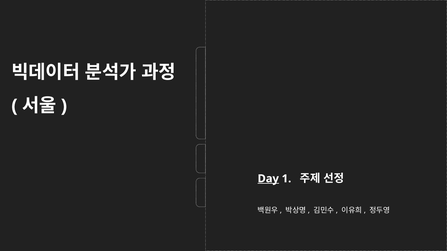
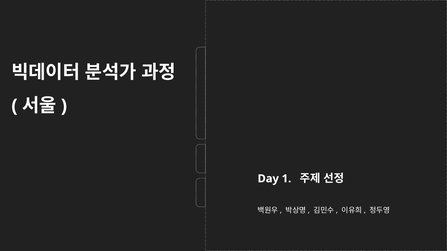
Day underline: present -> none
